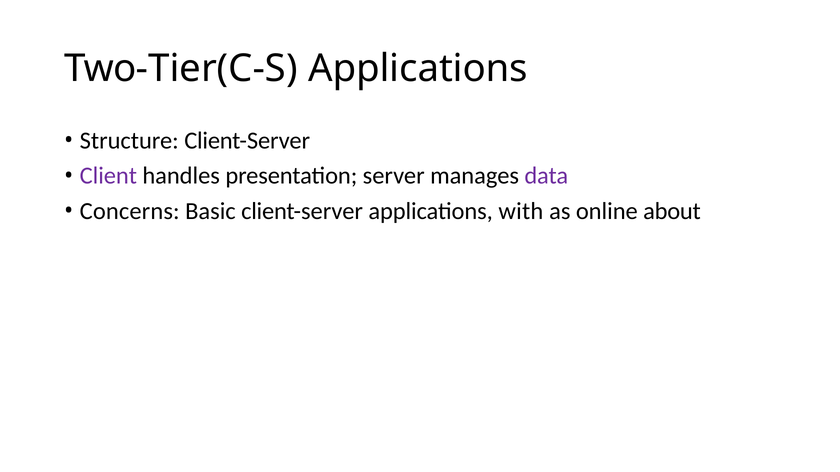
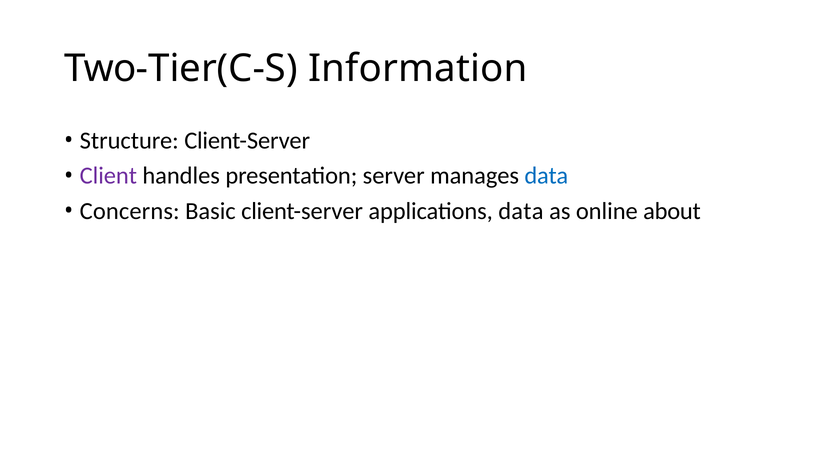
Two-Tier(C-S Applications: Applications -> Information
data at (546, 176) colour: purple -> blue
applications with: with -> data
